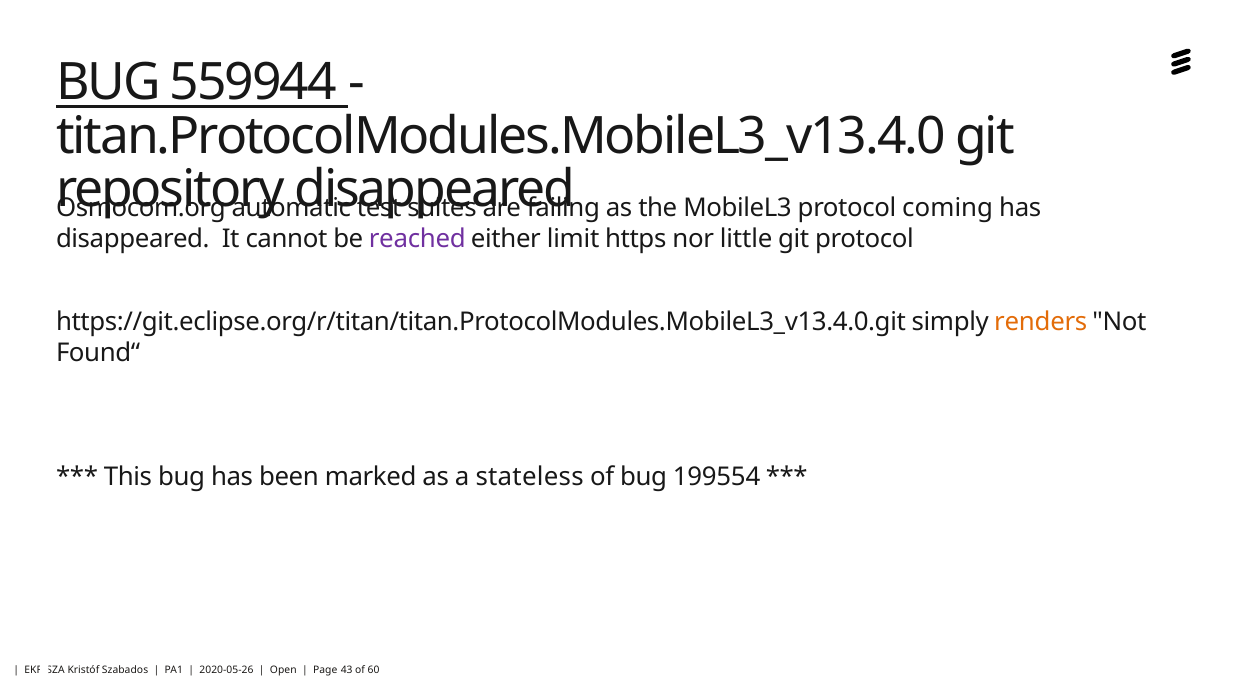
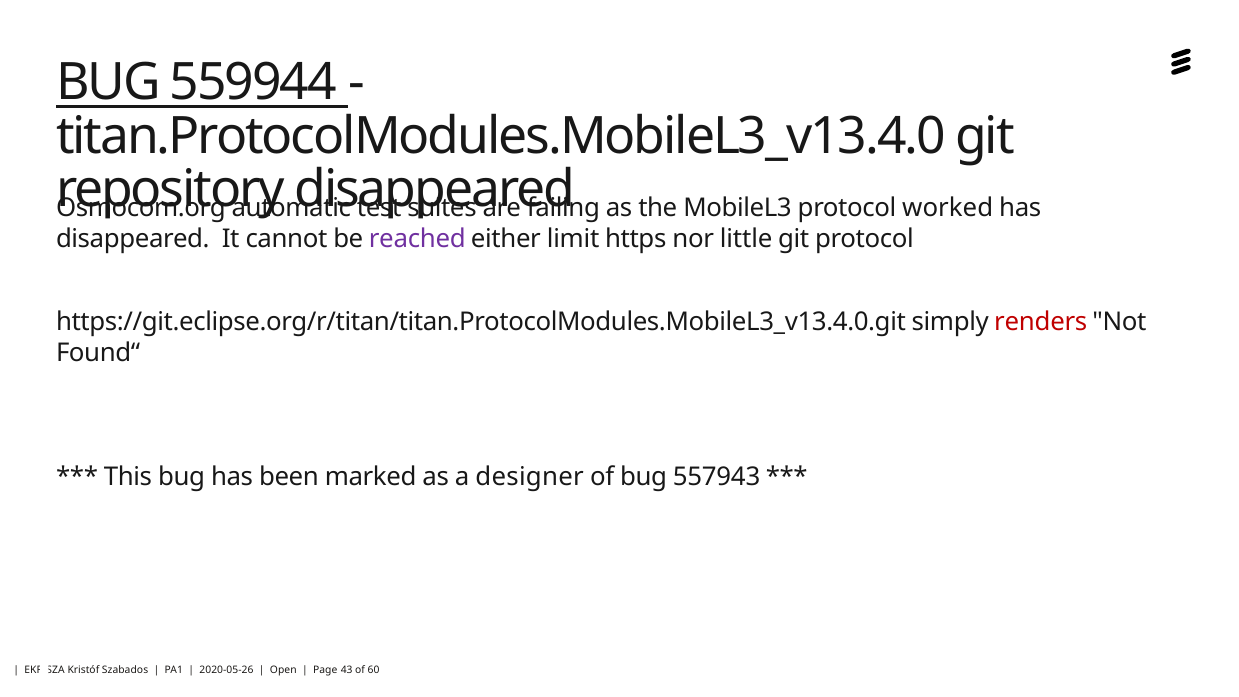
coming: coming -> worked
renders colour: orange -> red
stateless: stateless -> designer
199554: 199554 -> 557943
